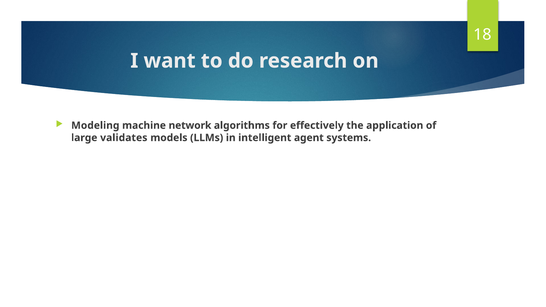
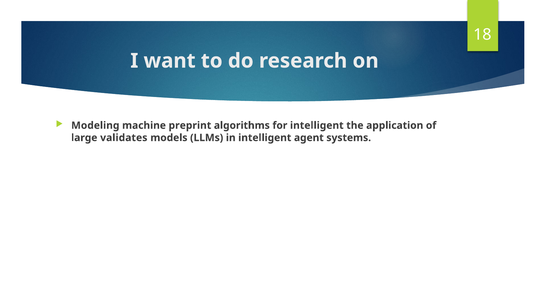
network: network -> preprint
for effectively: effectively -> intelligent
